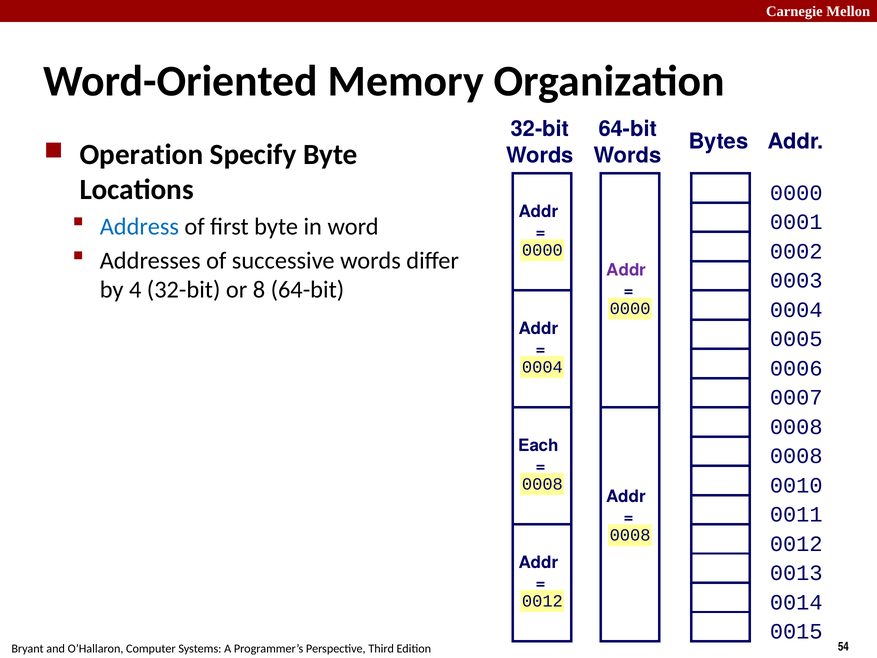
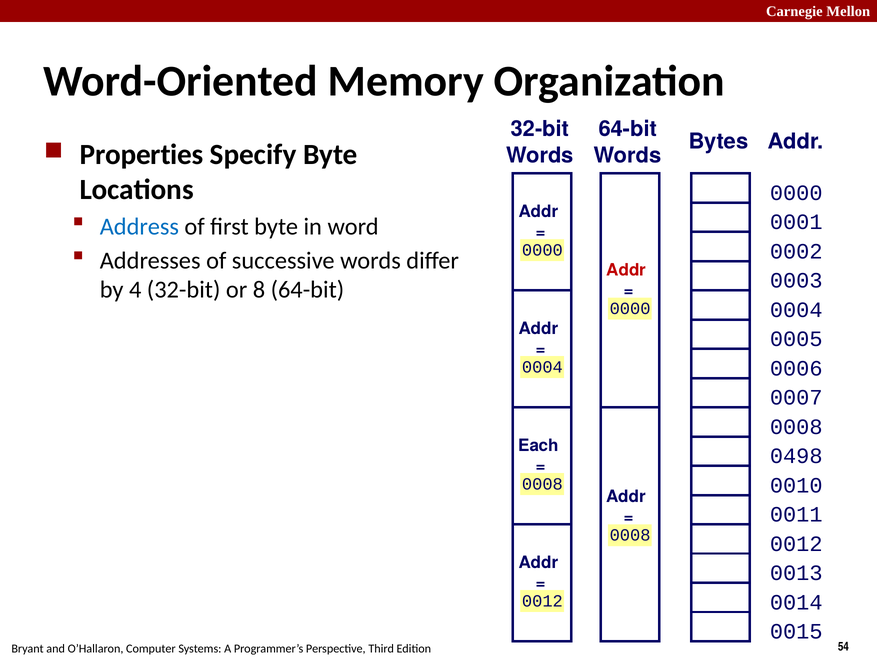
Operation: Operation -> Properties
Addr at (626, 270) colour: purple -> red
0008 at (796, 456): 0008 -> 0498
